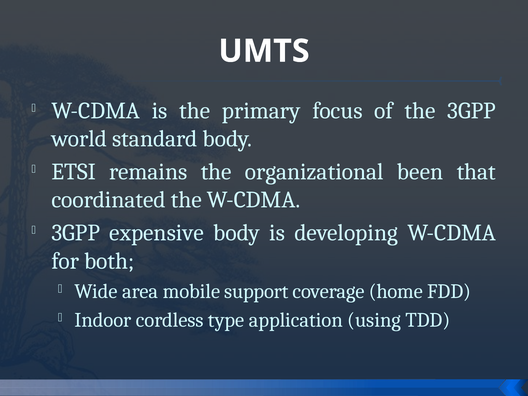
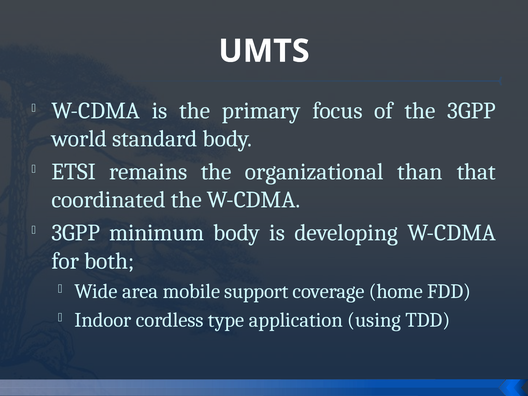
been: been -> than
expensive: expensive -> minimum
